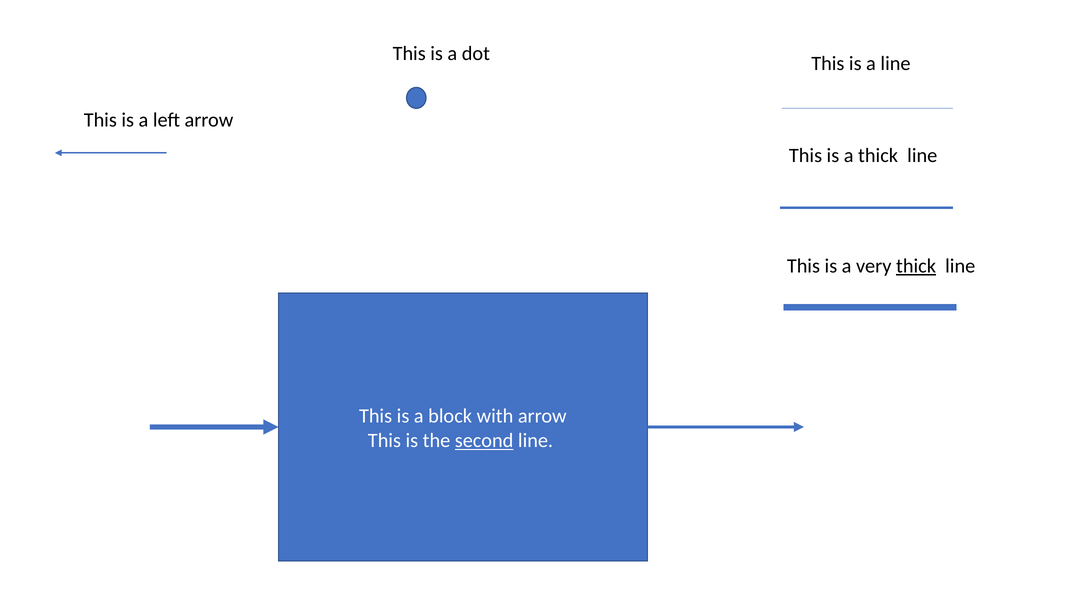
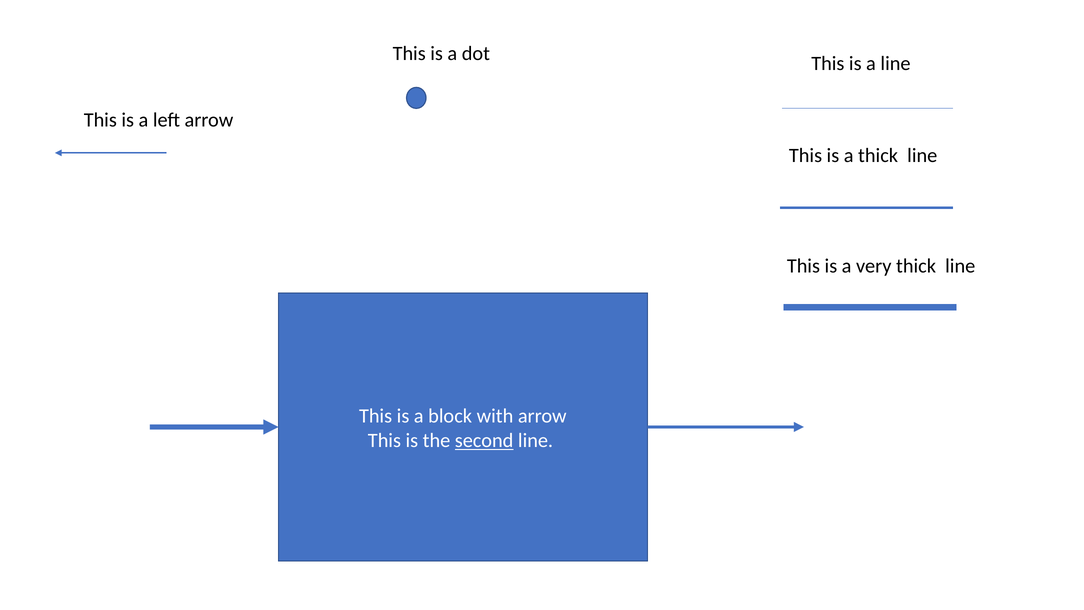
thick at (916, 266) underline: present -> none
